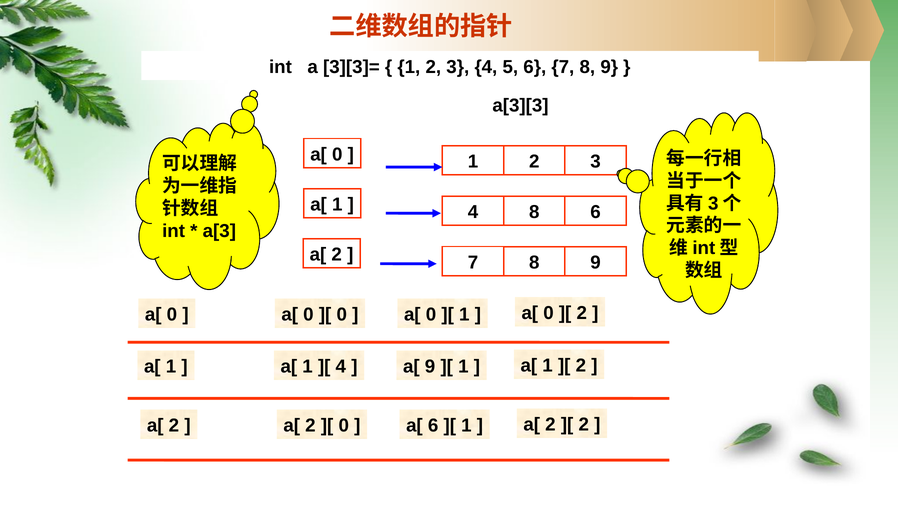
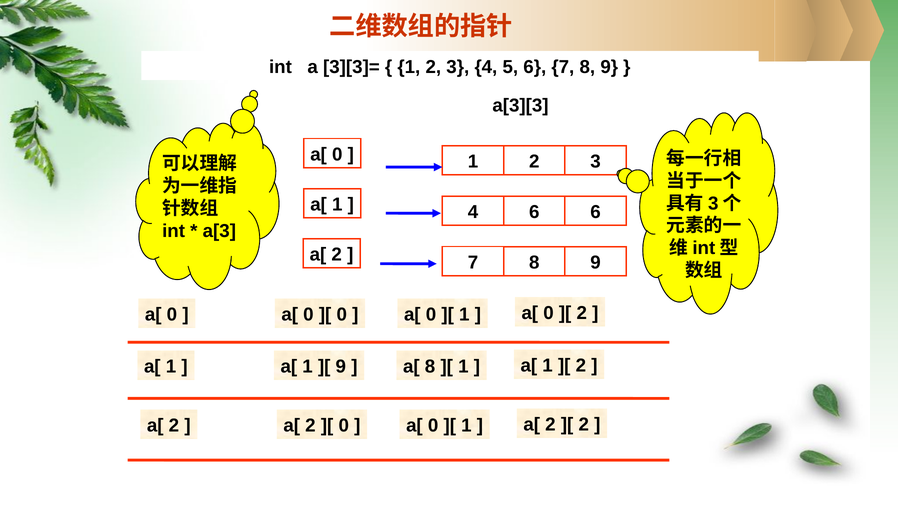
4 8: 8 -> 6
4 at (341, 367): 4 -> 9
a[ 9: 9 -> 8
6 at (433, 426): 6 -> 0
